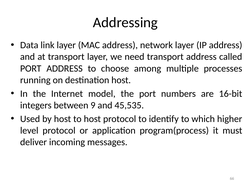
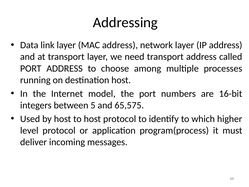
9: 9 -> 5
45,535: 45,535 -> 65,575
